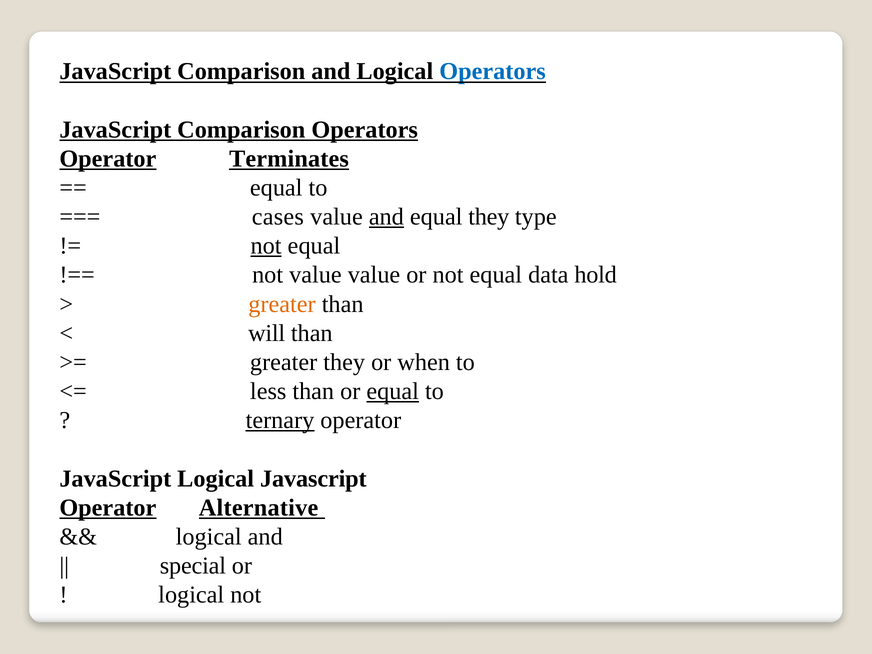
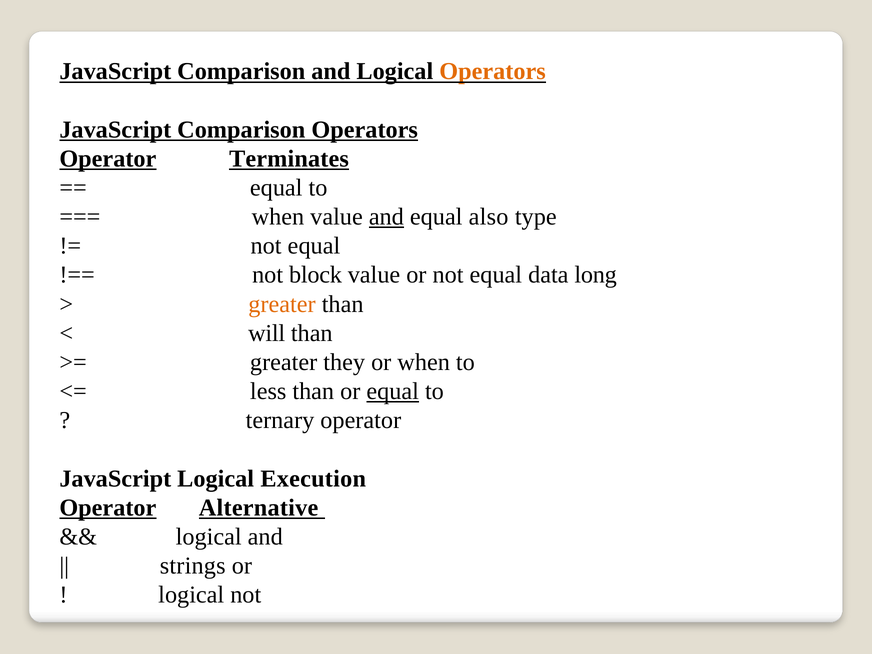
Operators at (493, 71) colour: blue -> orange
cases at (278, 217): cases -> when
equal they: they -> also
not at (266, 246) underline: present -> none
not value: value -> block
hold: hold -> long
ternary underline: present -> none
Logical Javascript: Javascript -> Execution
special: special -> strings
